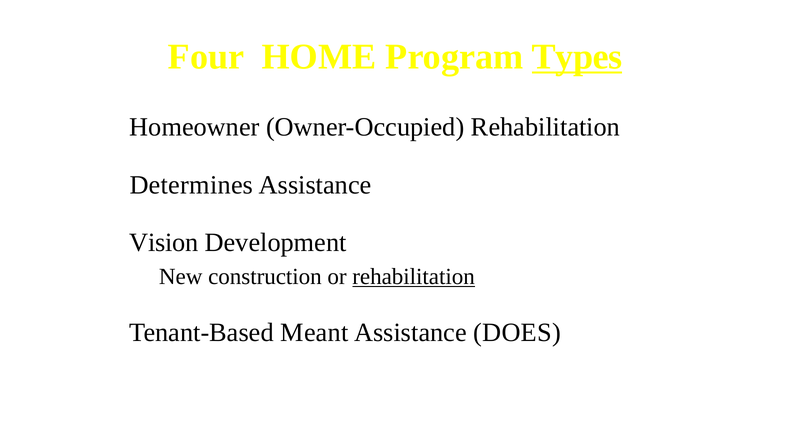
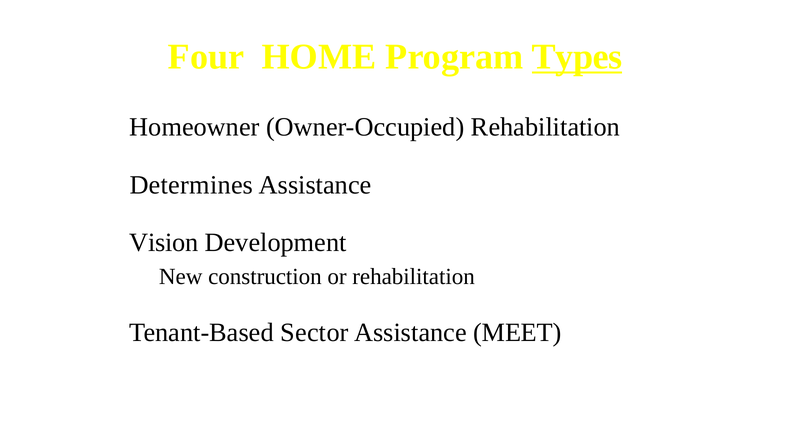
rehabilitation at (414, 276) underline: present -> none
Meant: Meant -> Sector
DOES: DOES -> MEET
